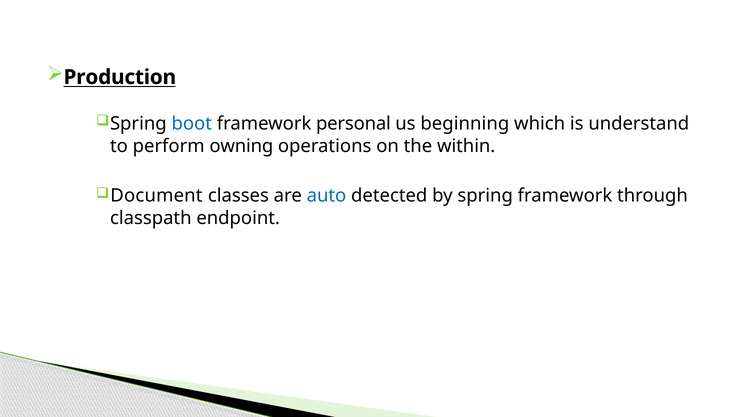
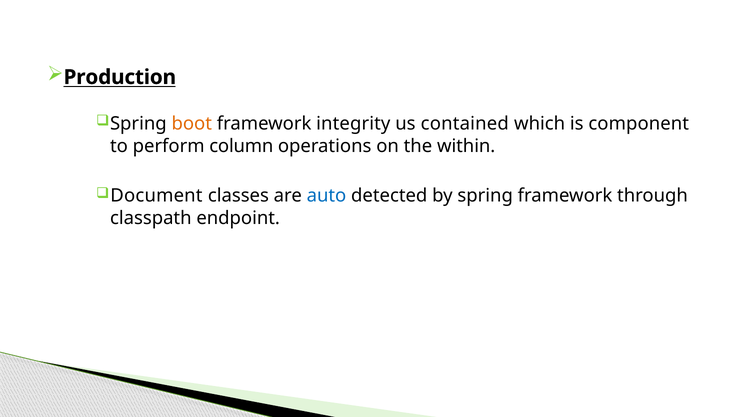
boot colour: blue -> orange
personal: personal -> integrity
beginning: beginning -> contained
understand: understand -> component
owning: owning -> column
